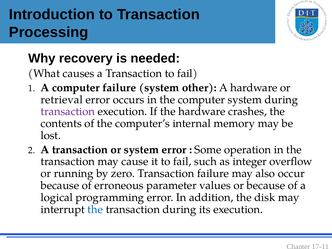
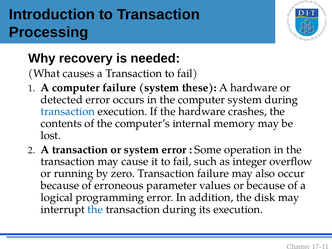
other: other -> these
retrieval: retrieval -> detected
transaction at (68, 112) colour: purple -> blue
